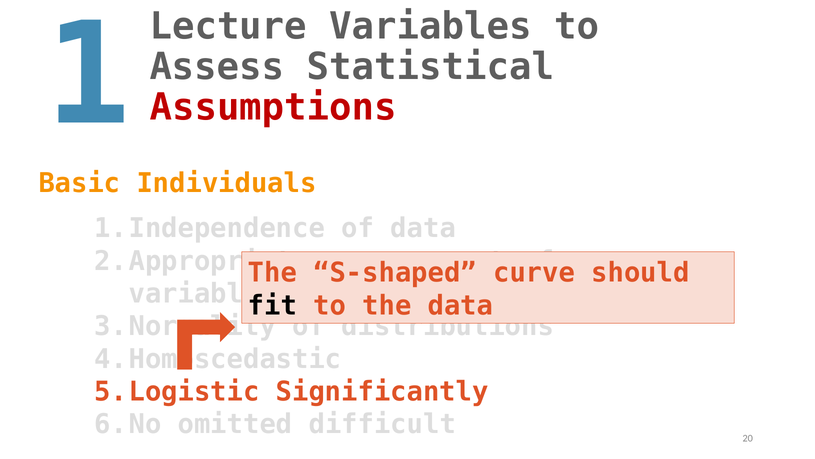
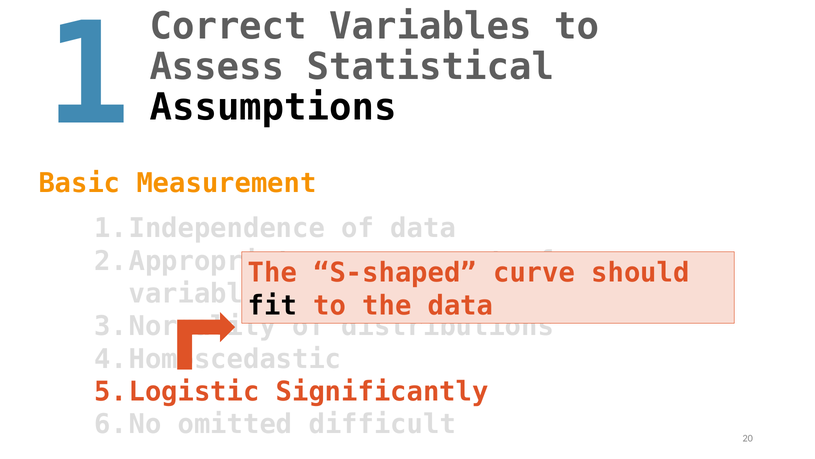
Lecture: Lecture -> Correct
Assumptions colour: red -> black
Basic Individuals: Individuals -> Measurement
